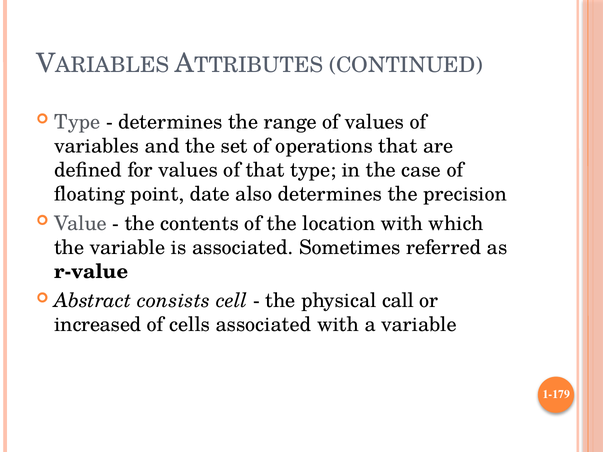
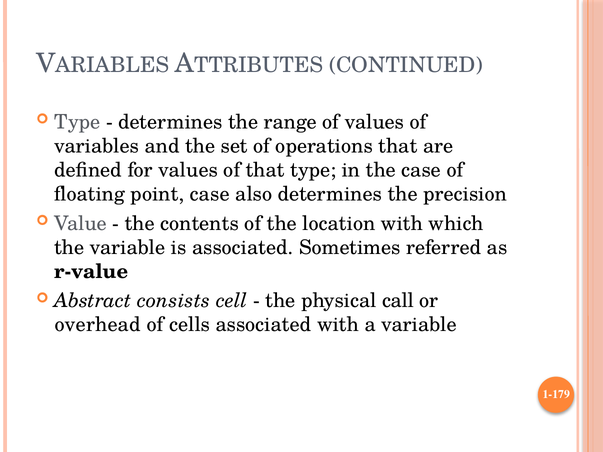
point date: date -> case
increased: increased -> overhead
